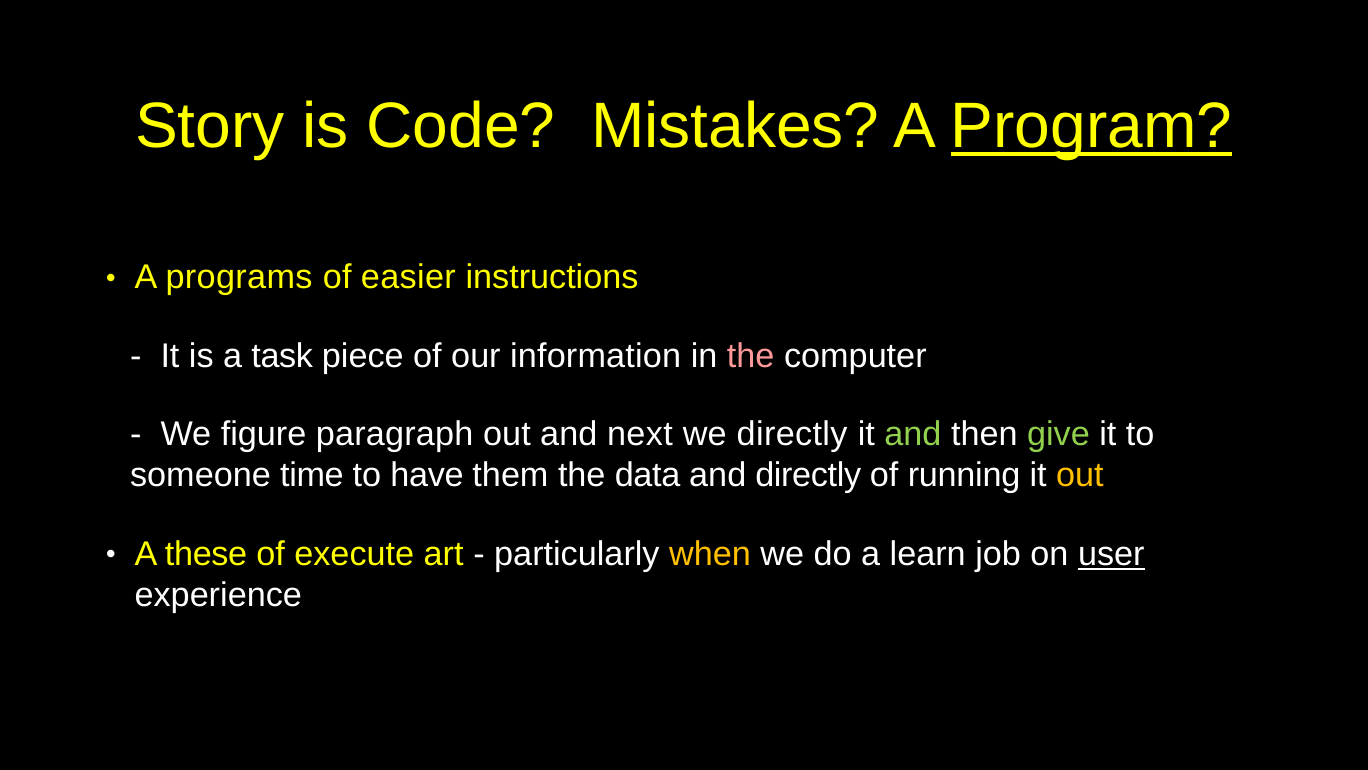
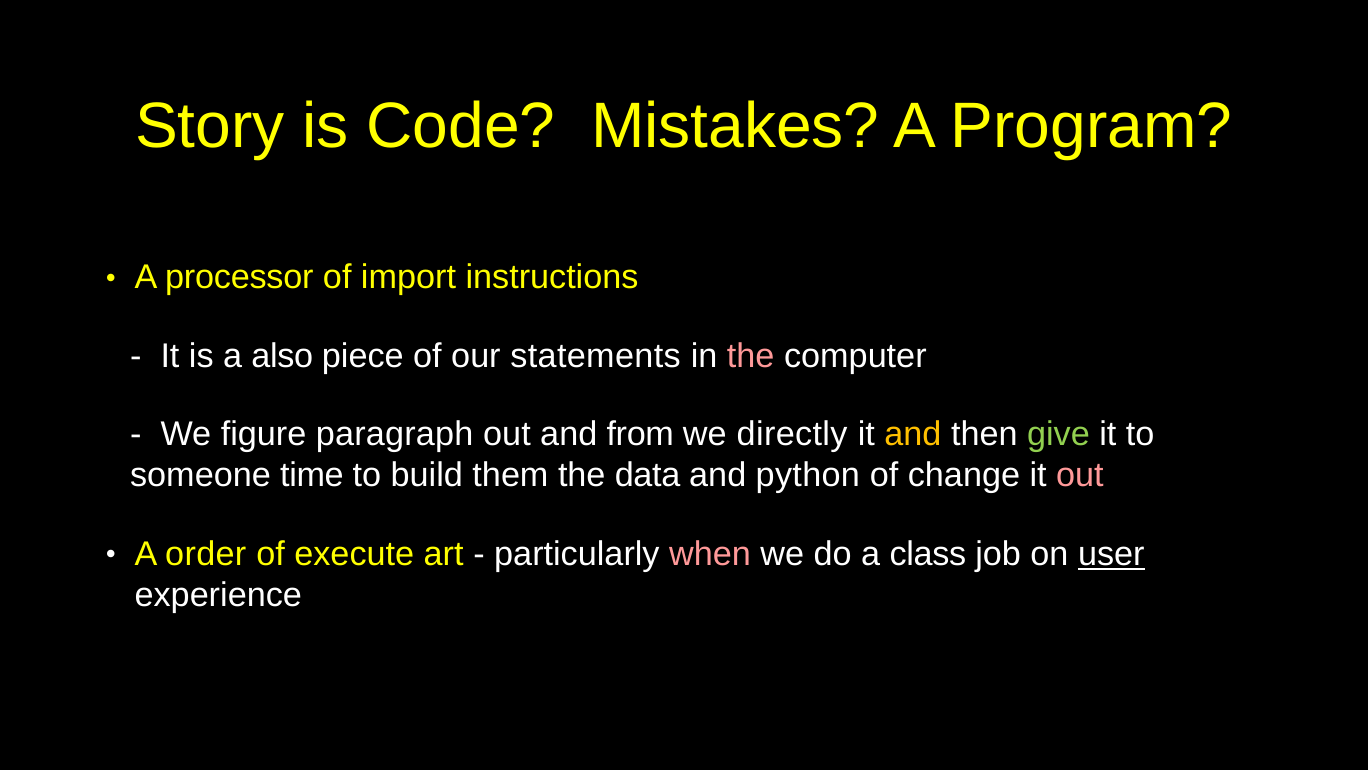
Program underline: present -> none
programs: programs -> processor
easier: easier -> import
task: task -> also
information: information -> statements
next: next -> from
and at (913, 434) colour: light green -> yellow
have: have -> build
and directly: directly -> python
running: running -> change
out at (1080, 475) colour: yellow -> pink
these: these -> order
when colour: yellow -> pink
learn: learn -> class
